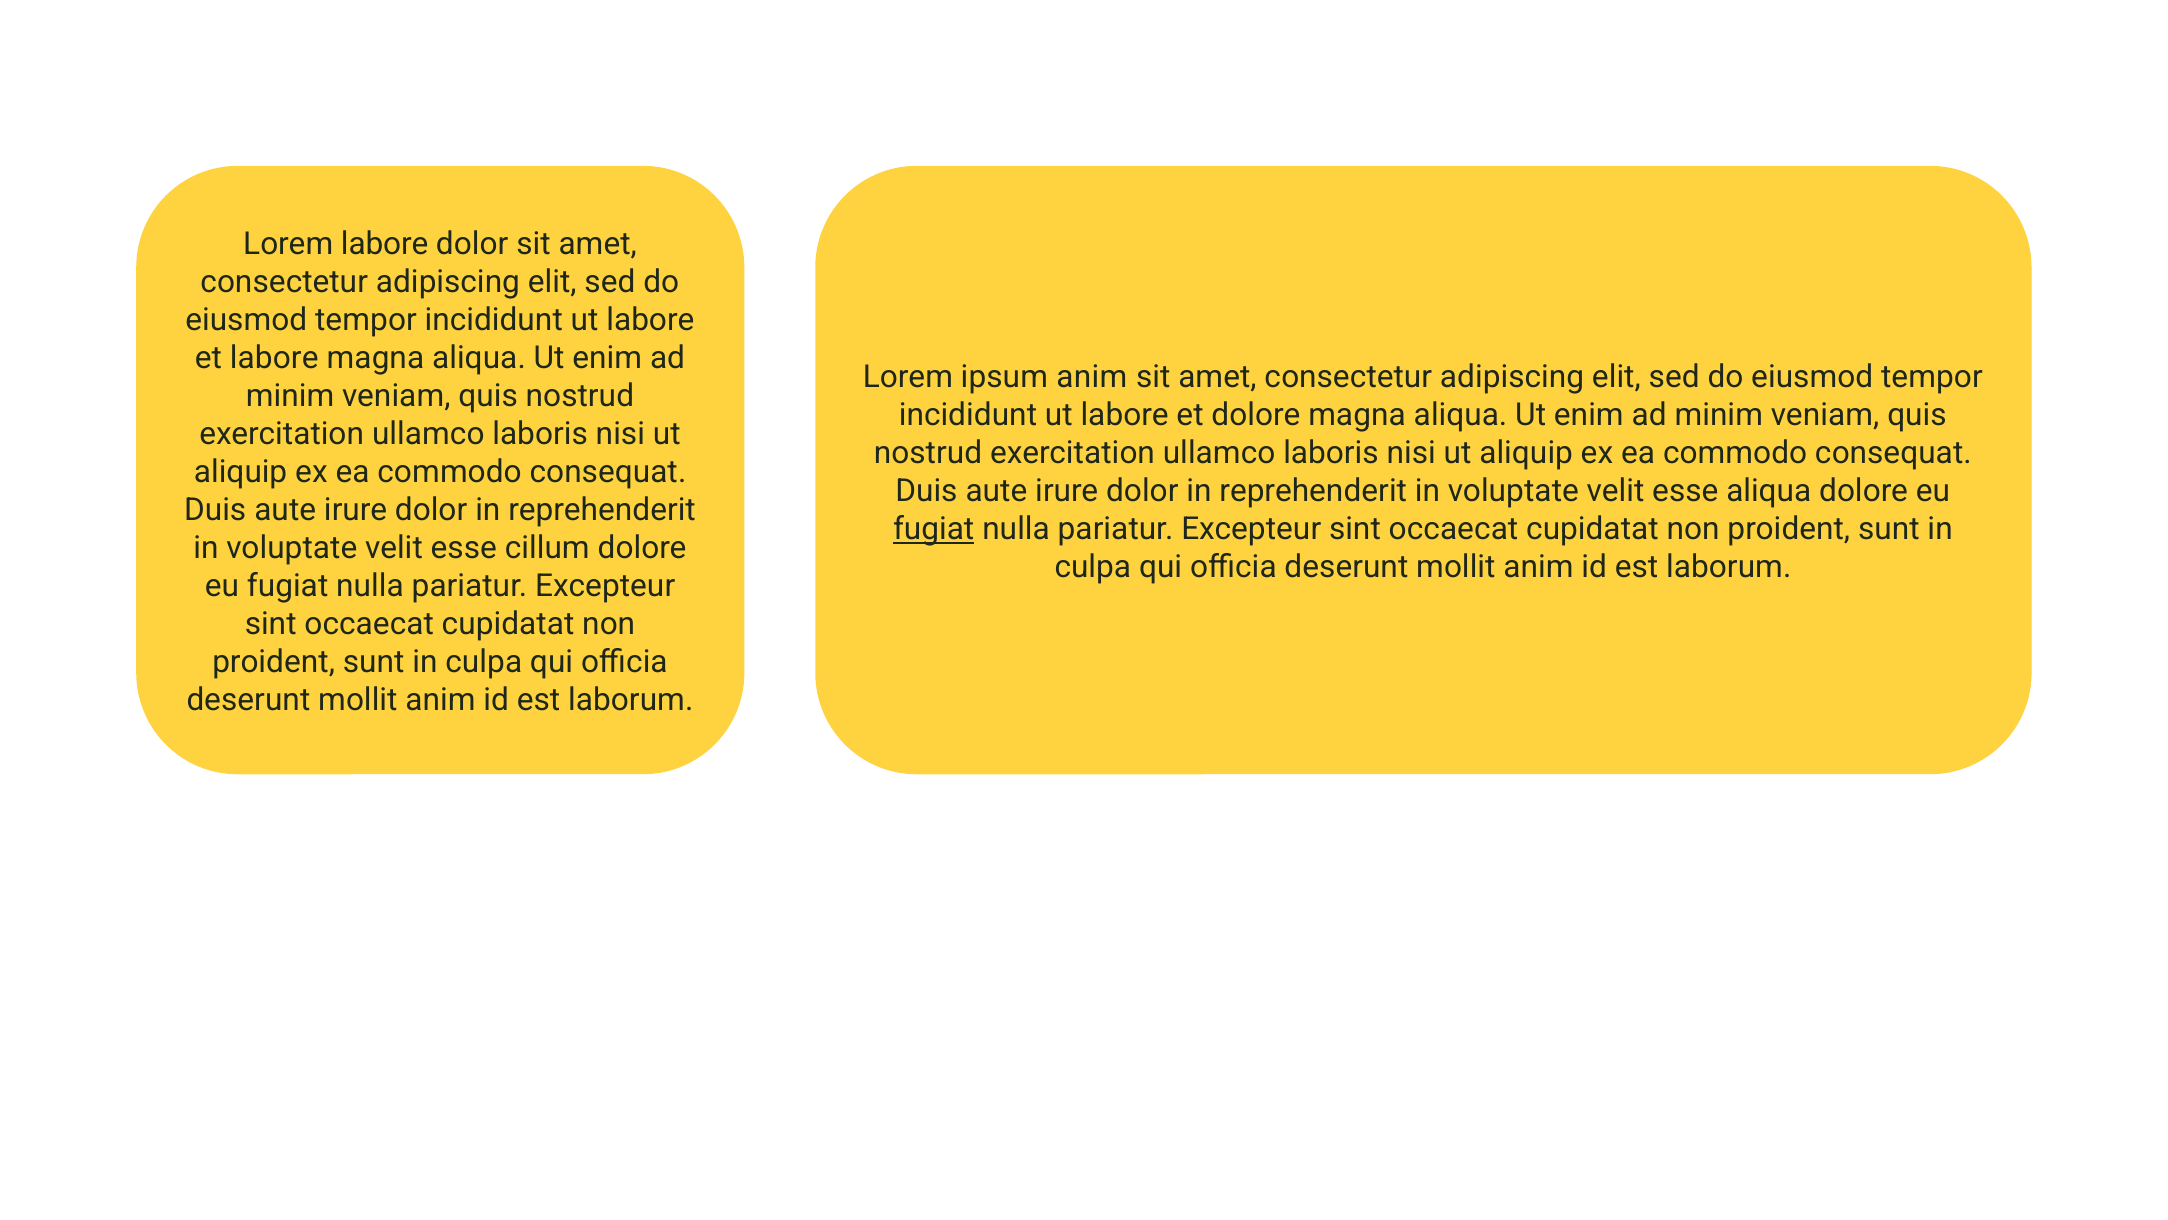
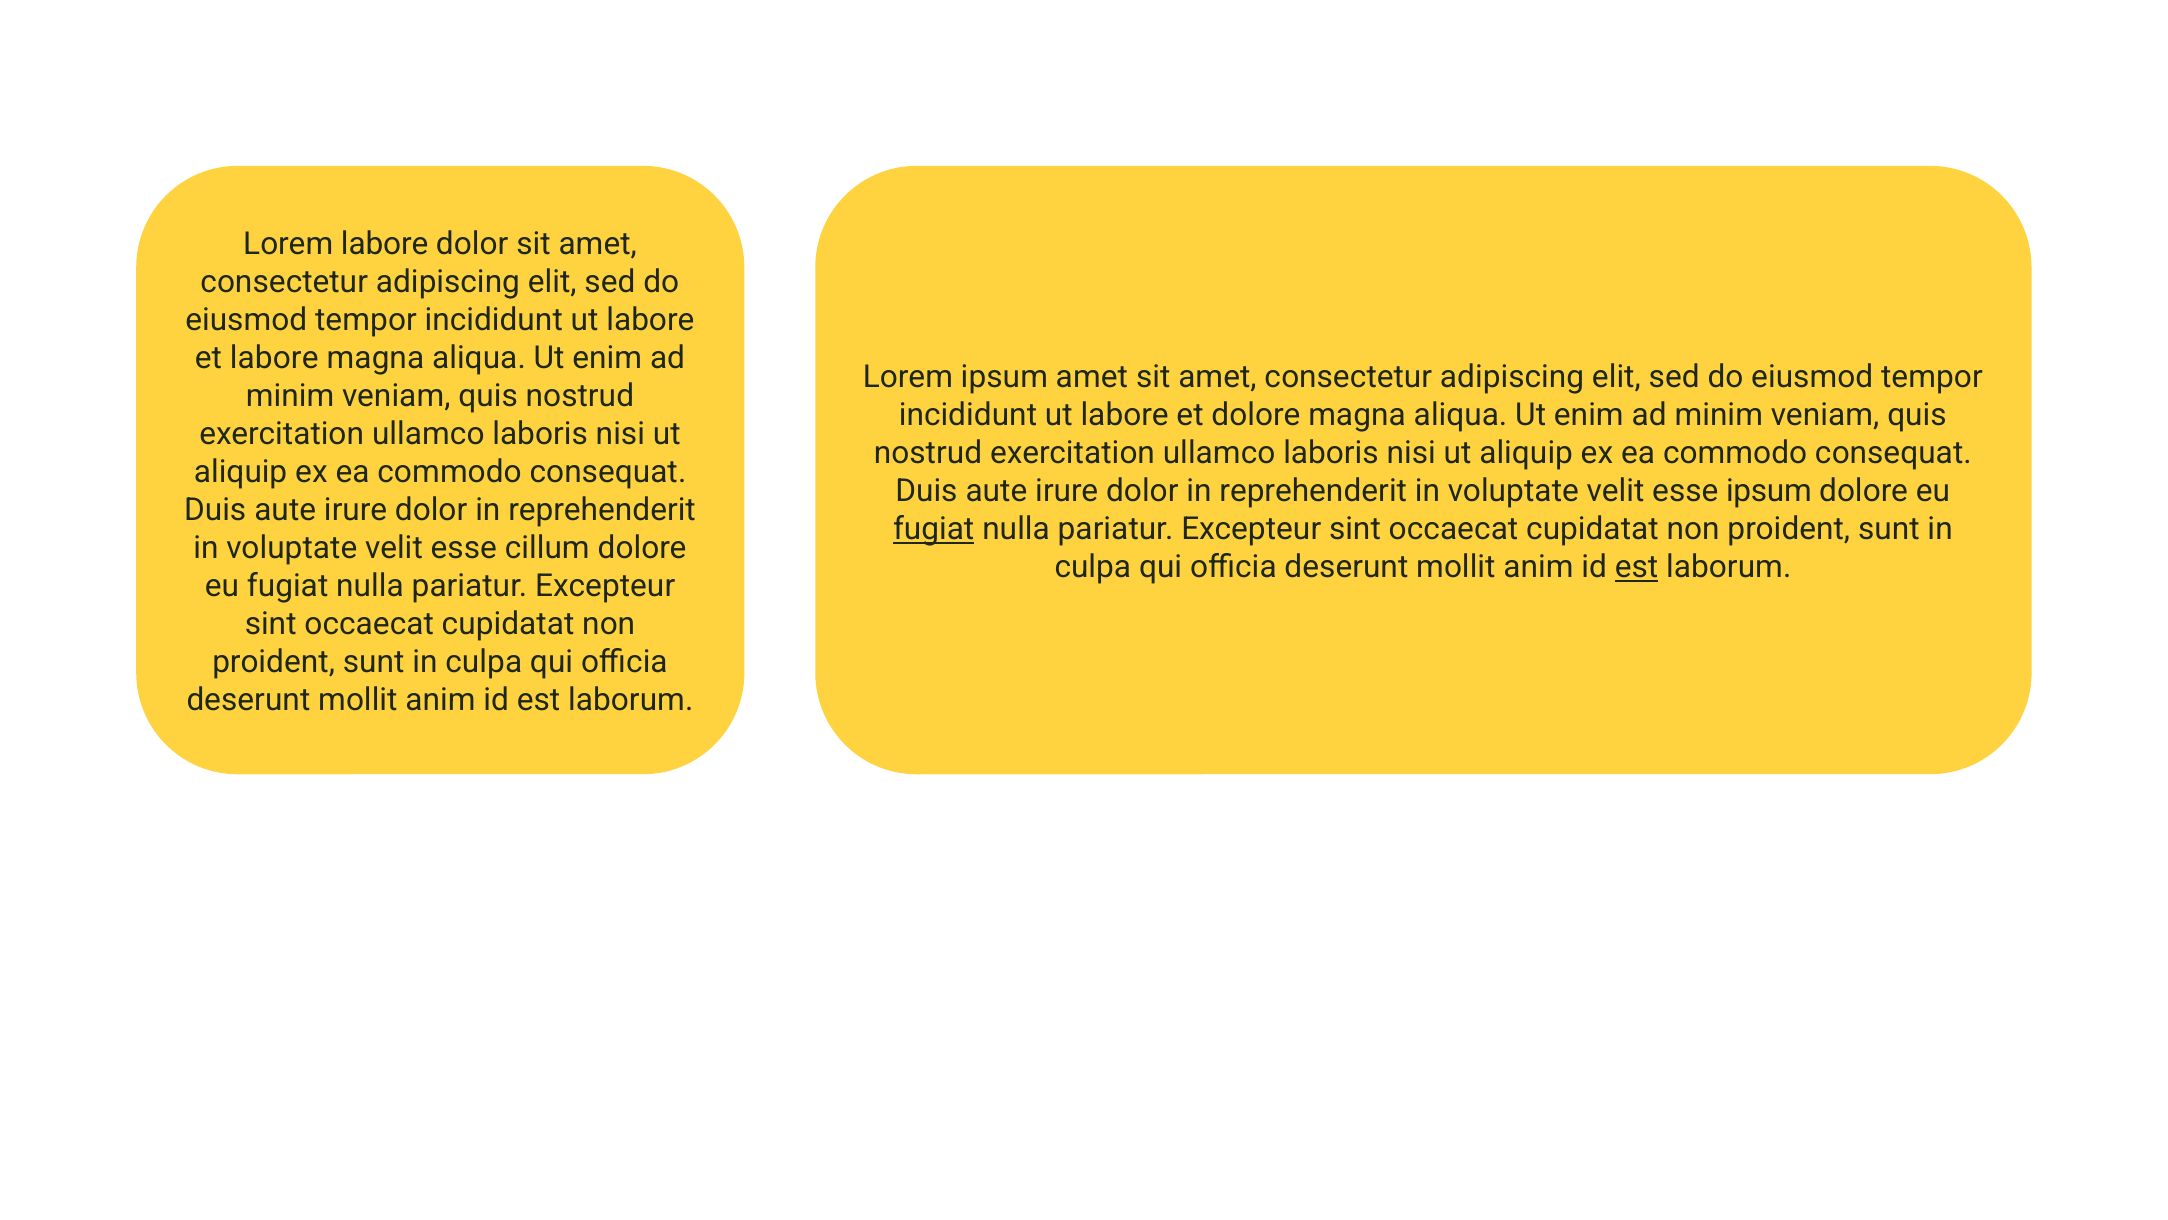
ipsum anim: anim -> amet
esse aliqua: aliqua -> ipsum
est at (1637, 567) underline: none -> present
